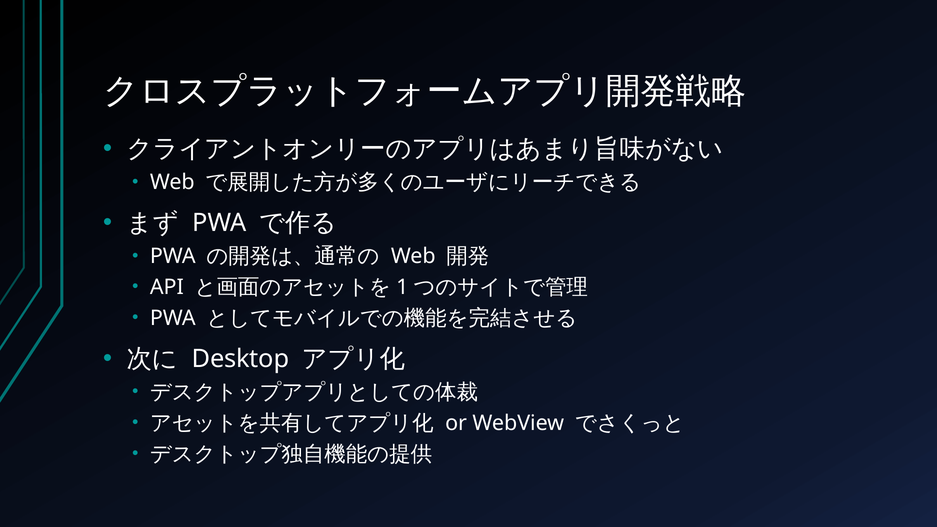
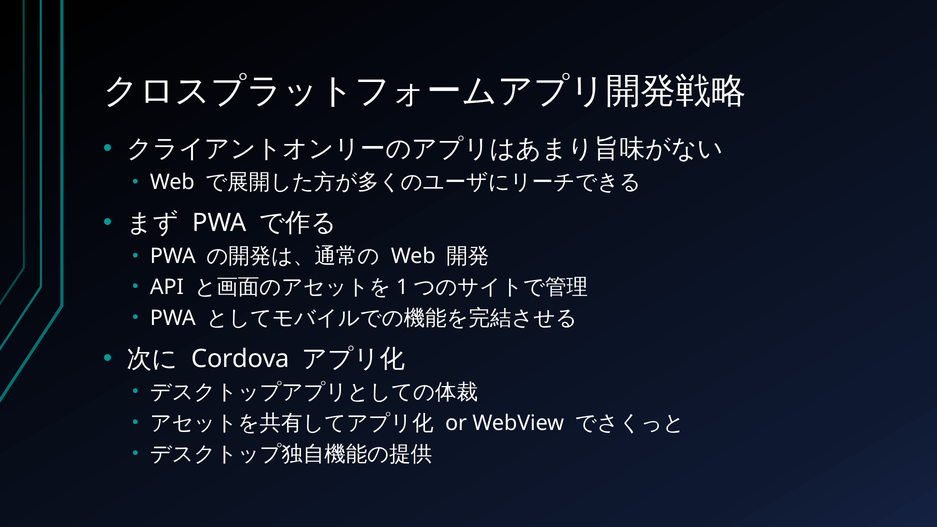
Desktop: Desktop -> Cordova
